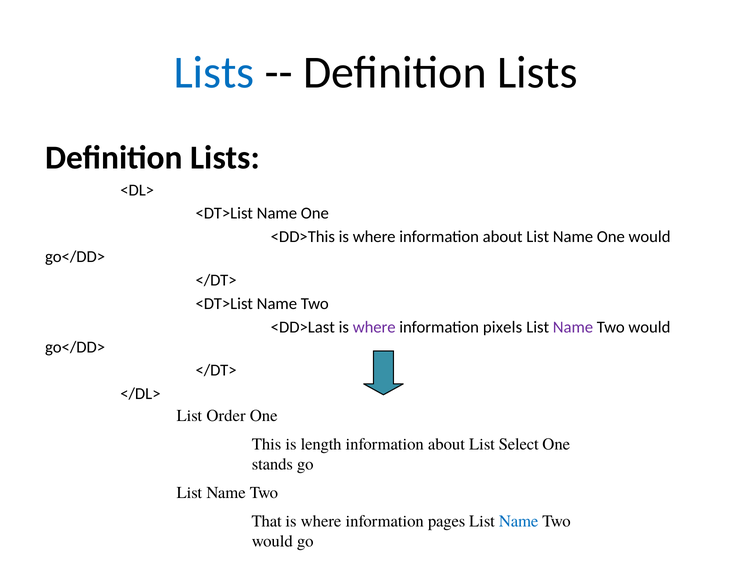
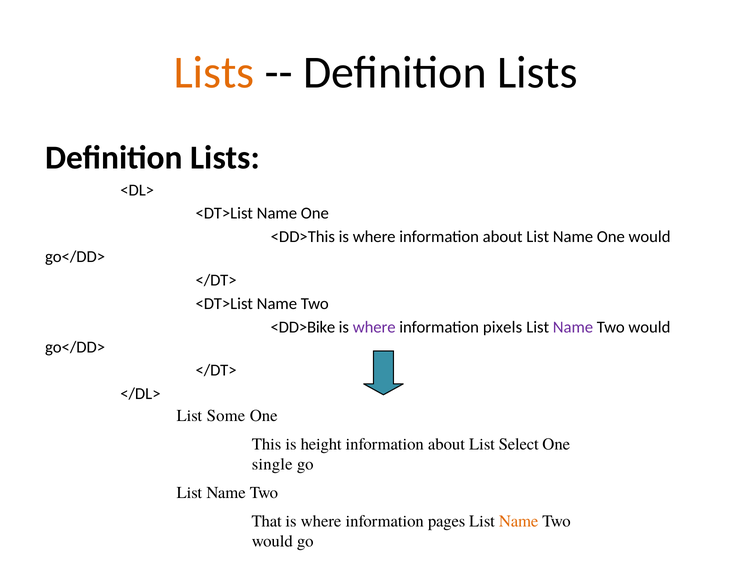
Lists at (214, 73) colour: blue -> orange
<DD>Last: <DD>Last -> <DD>Bike
Order: Order -> Some
length: length -> height
stands: stands -> single
Name at (519, 521) colour: blue -> orange
